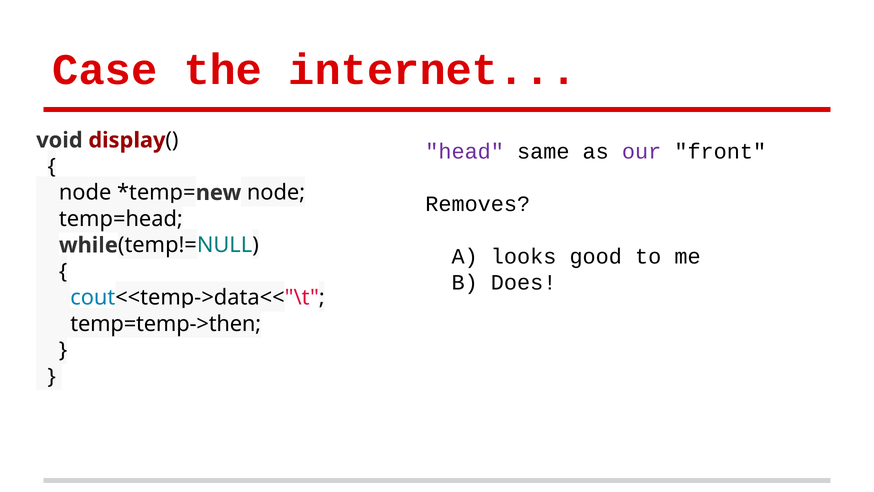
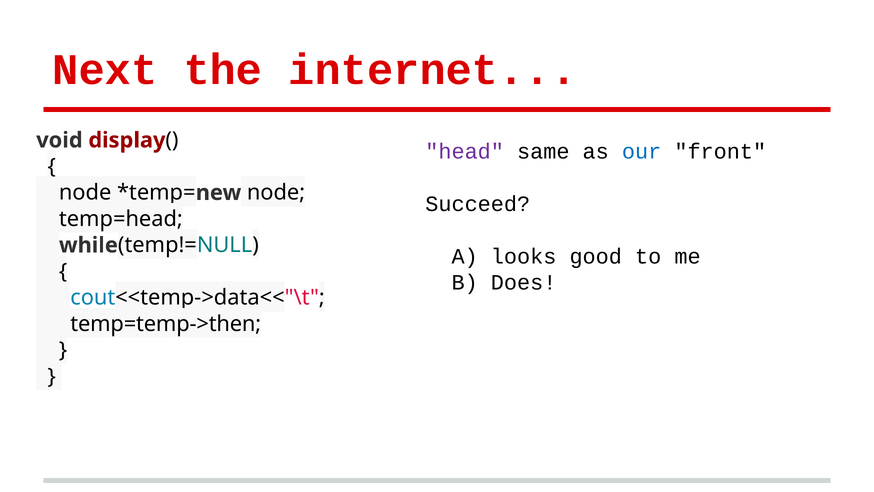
Case: Case -> Next
our colour: purple -> blue
Removes: Removes -> Succeed
